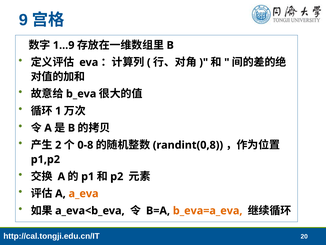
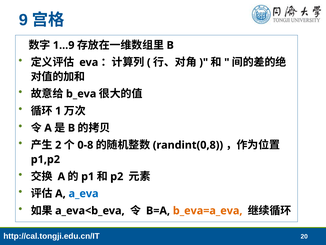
a_eva colour: orange -> blue
